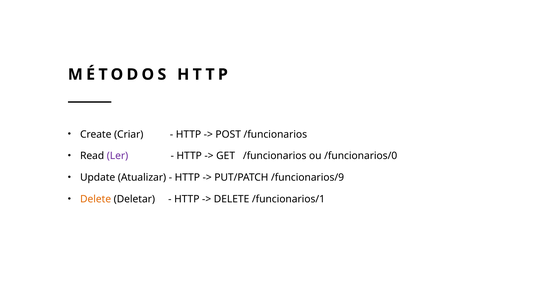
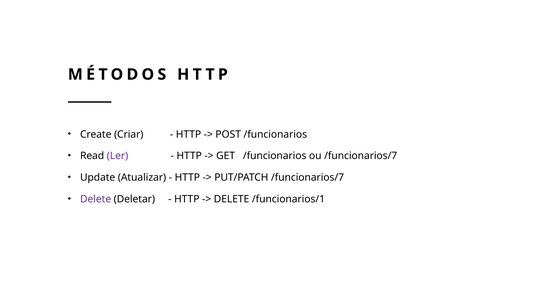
ou /funcionarios/0: /funcionarios/0 -> /funcionarios/7
PUT/PATCH /funcionarios/9: /funcionarios/9 -> /funcionarios/7
Delete at (96, 199) colour: orange -> purple
